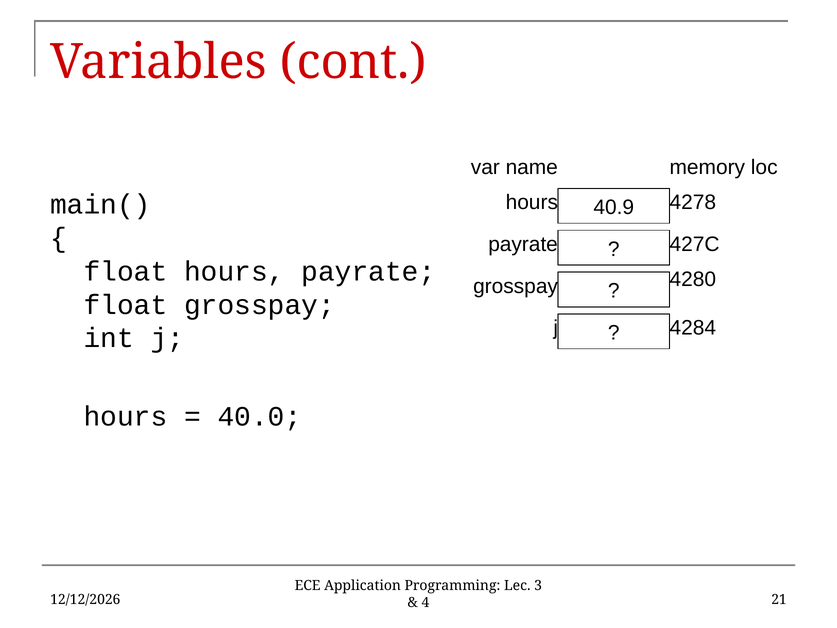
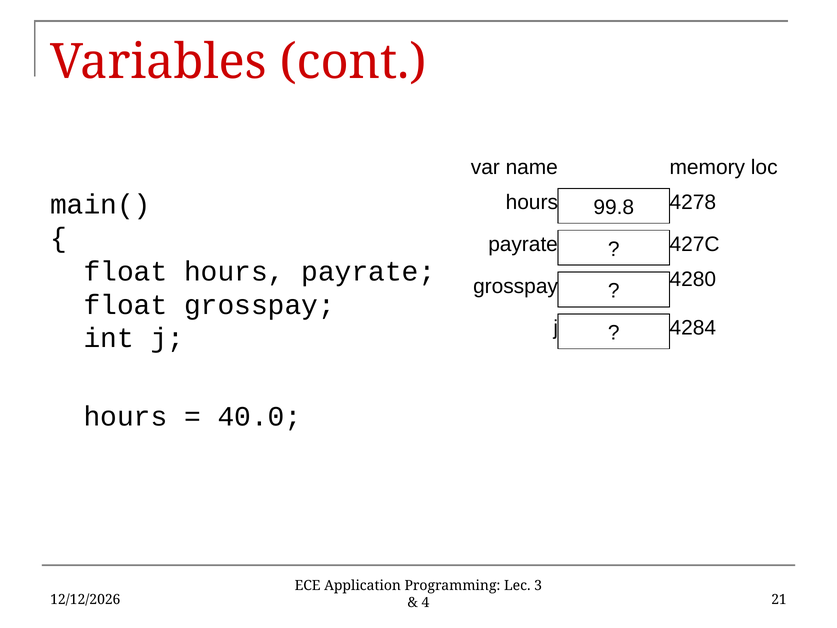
40.9: 40.9 -> 99.8
